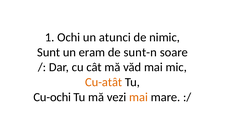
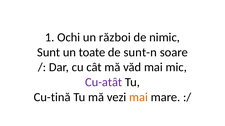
atunci: atunci -> război
eram: eram -> toate
Cu-atât colour: orange -> purple
Cu-ochi: Cu-ochi -> Cu-tină
